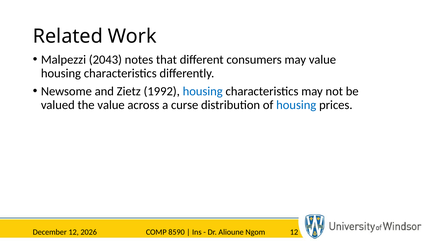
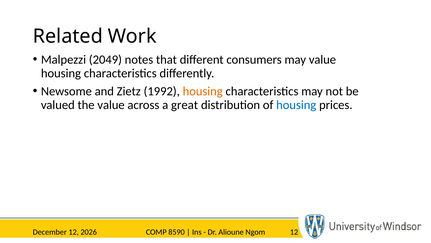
2043: 2043 -> 2049
housing at (203, 91) colour: blue -> orange
curse: curse -> great
